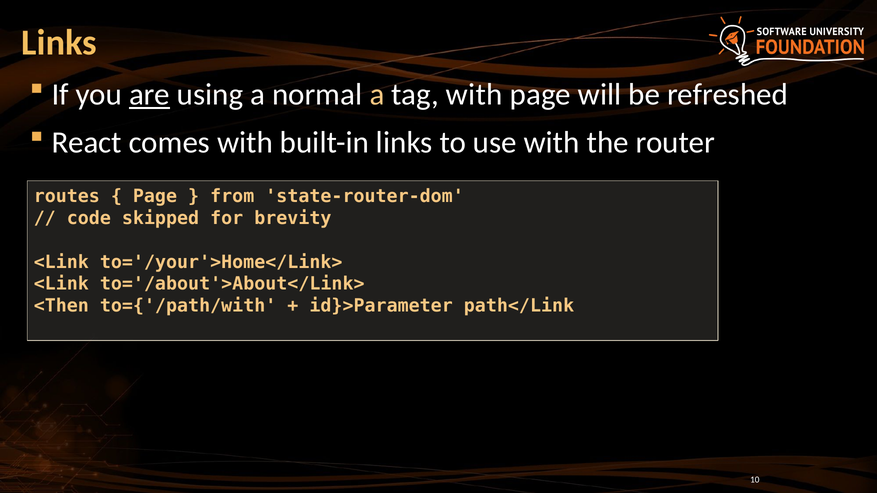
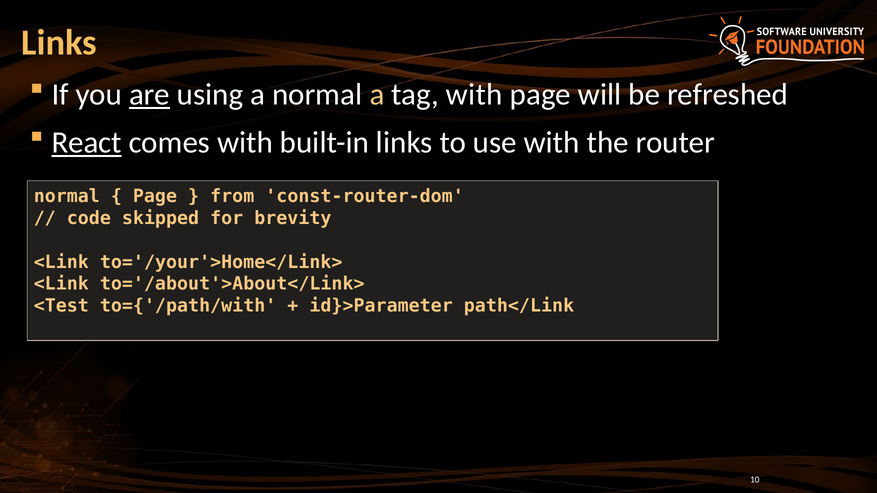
React underline: none -> present
routes at (67, 196): routes -> normal
state-router-dom: state-router-dom -> const-router-dom
<Then: <Then -> <Test
